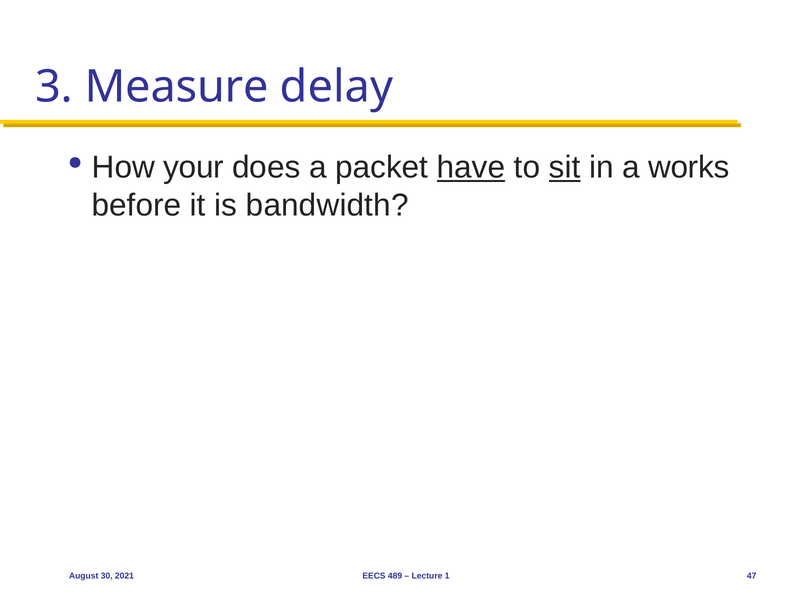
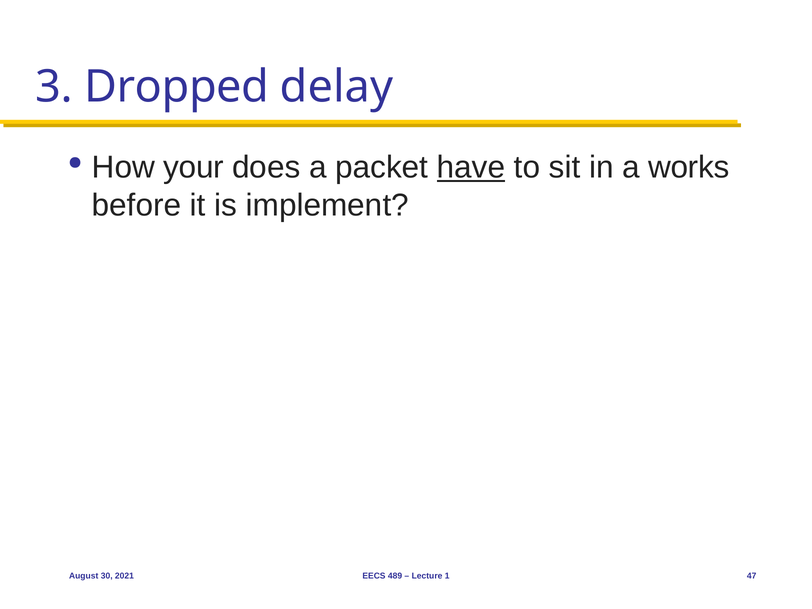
Measure: Measure -> Dropped
sit underline: present -> none
bandwidth: bandwidth -> implement
